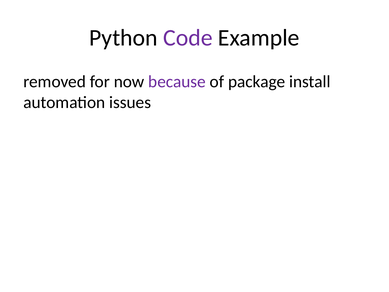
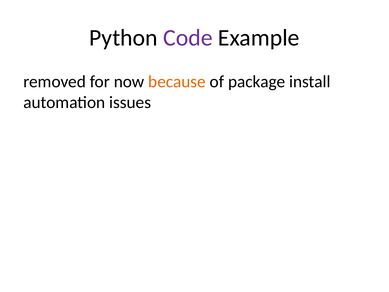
because colour: purple -> orange
